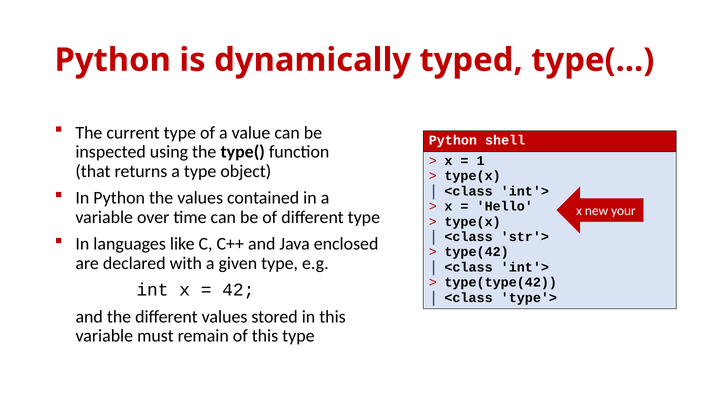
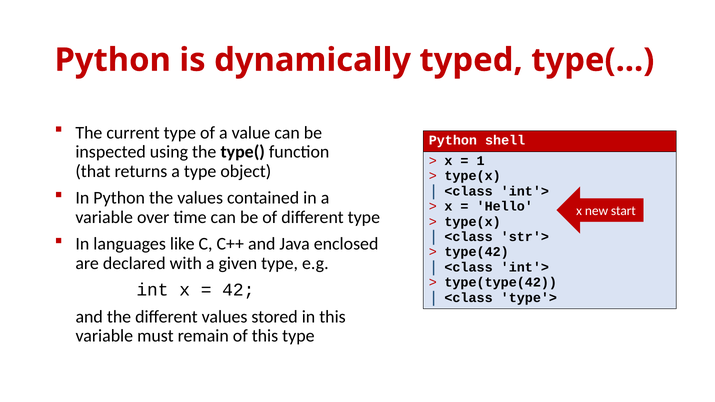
your: your -> start
